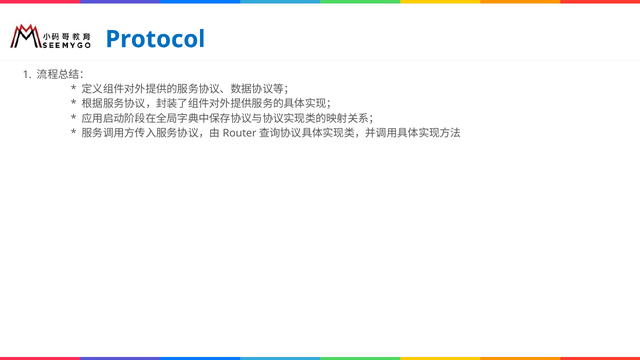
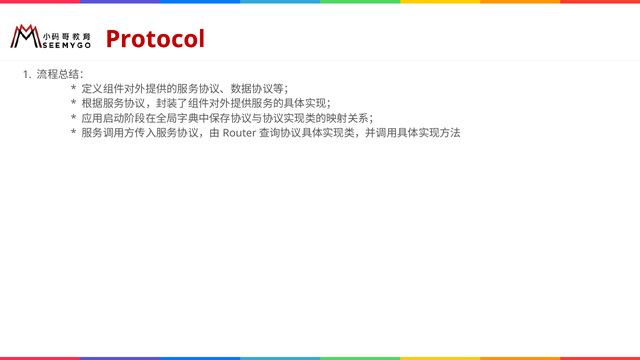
Protocol colour: blue -> red
